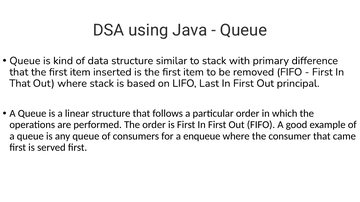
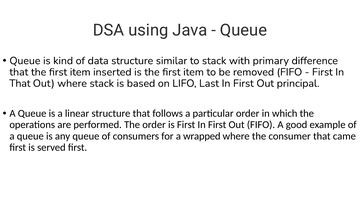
enqueue: enqueue -> wrapped
